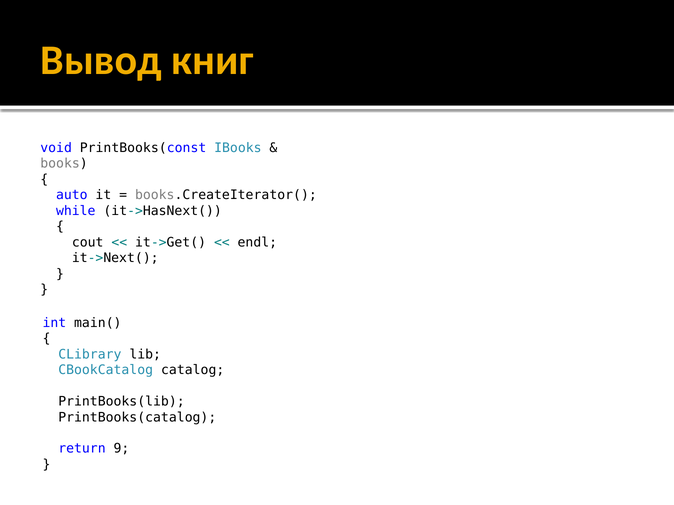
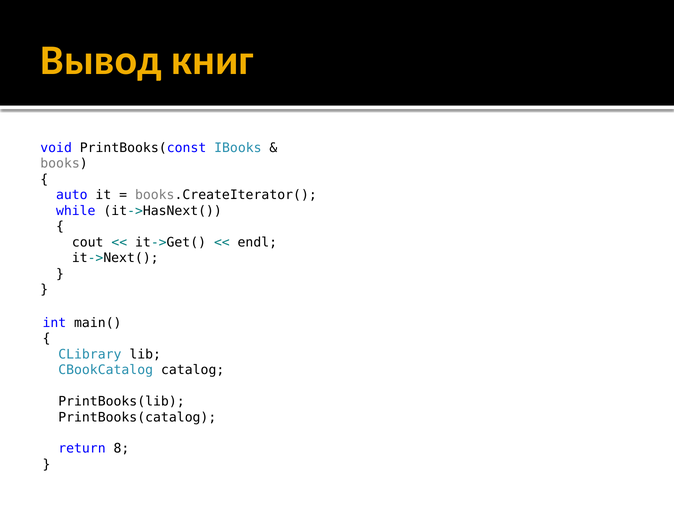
9: 9 -> 8
